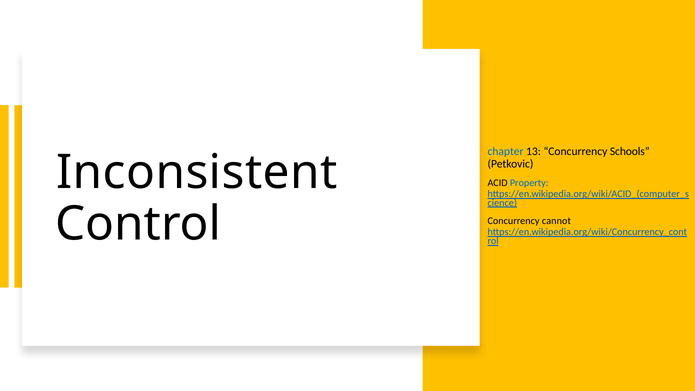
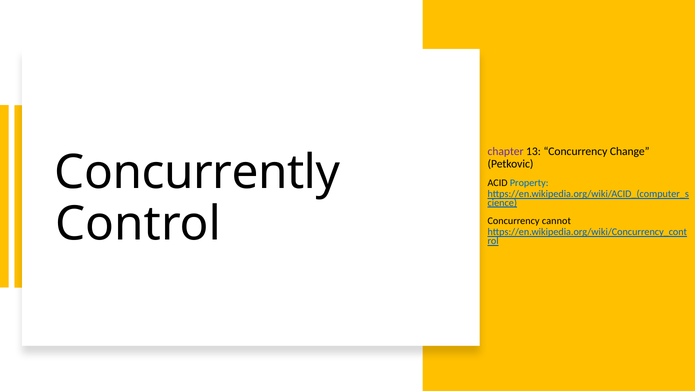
chapter colour: blue -> purple
Schools: Schools -> Change
Inconsistent: Inconsistent -> Concurrently
